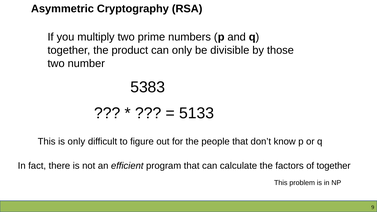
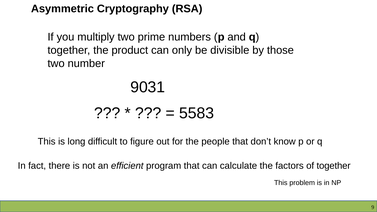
5383: 5383 -> 9031
5133: 5133 -> 5583
is only: only -> long
